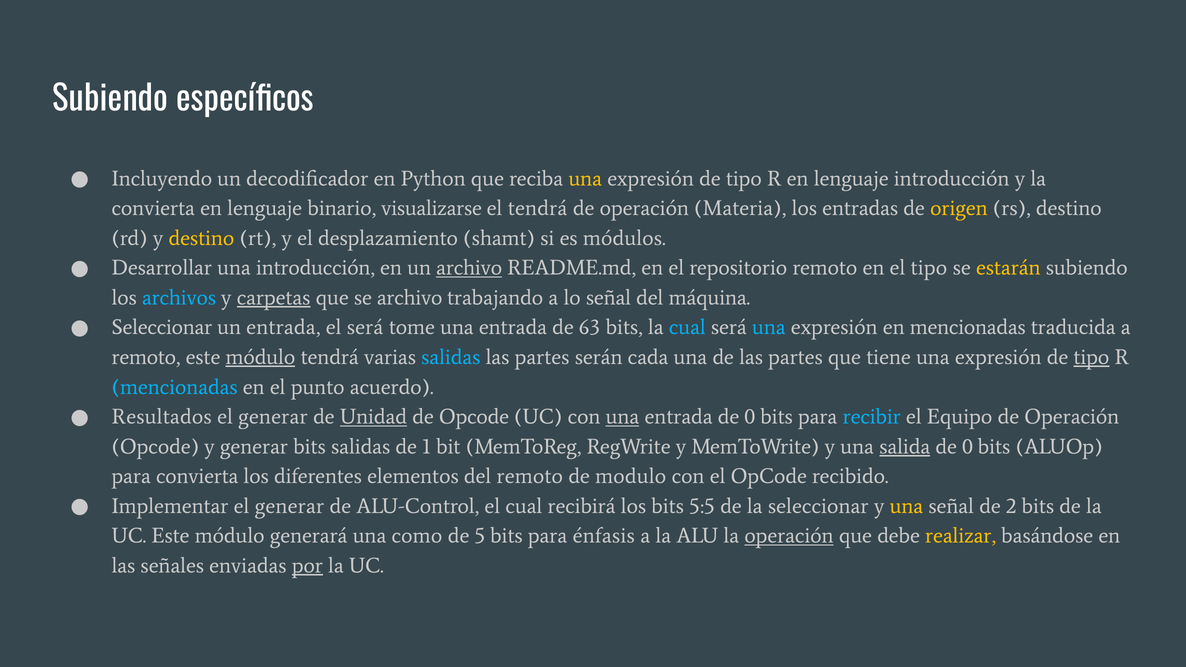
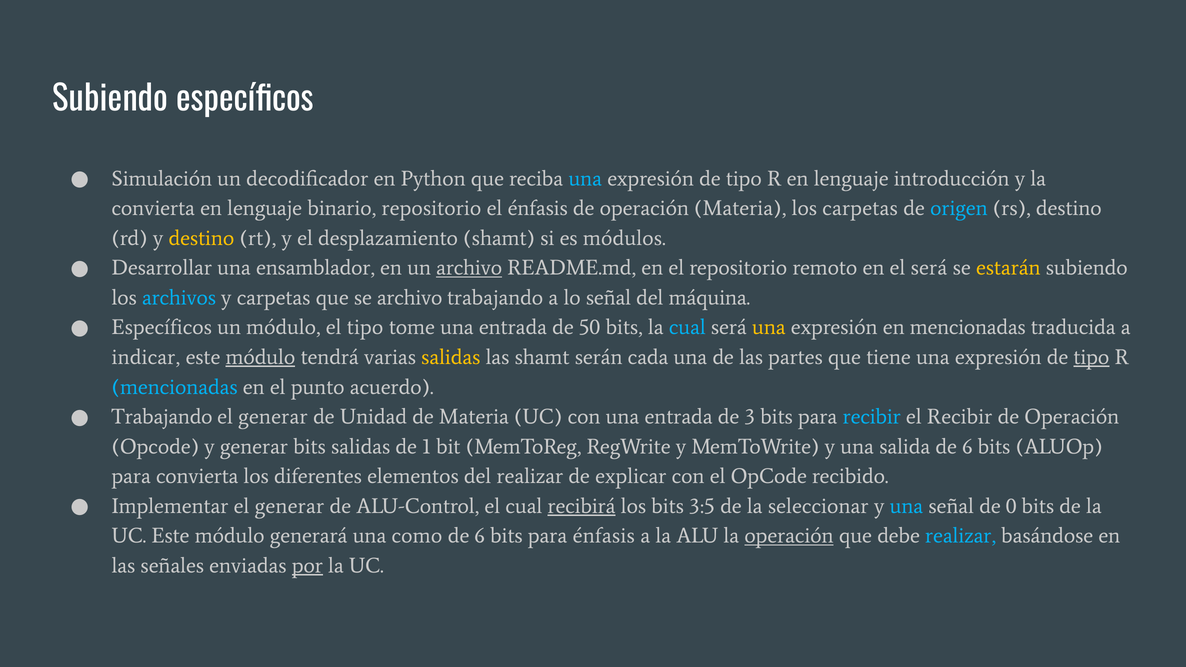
Incluyendo: Incluyendo -> Simulación
una at (585, 178) colour: yellow -> light blue
binario visualizarse: visualizarse -> repositorio
el tendrá: tendrá -> énfasis
los entradas: entradas -> carpetas
origen colour: yellow -> light blue
una introducción: introducción -> ensamblador
el tipo: tipo -> será
carpetas at (274, 298) underline: present -> none
Seleccionar at (162, 327): Seleccionar -> Específicos
un entrada: entrada -> módulo
el será: será -> tipo
63: 63 -> 50
una at (769, 327) colour: light blue -> yellow
remoto at (146, 357): remoto -> indicar
salidas at (451, 357) colour: light blue -> yellow
partes at (542, 357): partes -> shamt
Resultados at (162, 417): Resultados -> Trabajando
Unidad underline: present -> none
de Opcode: Opcode -> Materia
una at (622, 417) underline: present -> none
entrada de 0: 0 -> 3
el Equipo: Equipo -> Recibir
salida underline: present -> none
0 at (968, 447): 0 -> 6
del remoto: remoto -> realizar
modulo: modulo -> explicar
recibirá underline: none -> present
5:5: 5:5 -> 3:5
una at (906, 506) colour: yellow -> light blue
2: 2 -> 0
5 at (480, 536): 5 -> 6
realizar at (961, 536) colour: yellow -> light blue
